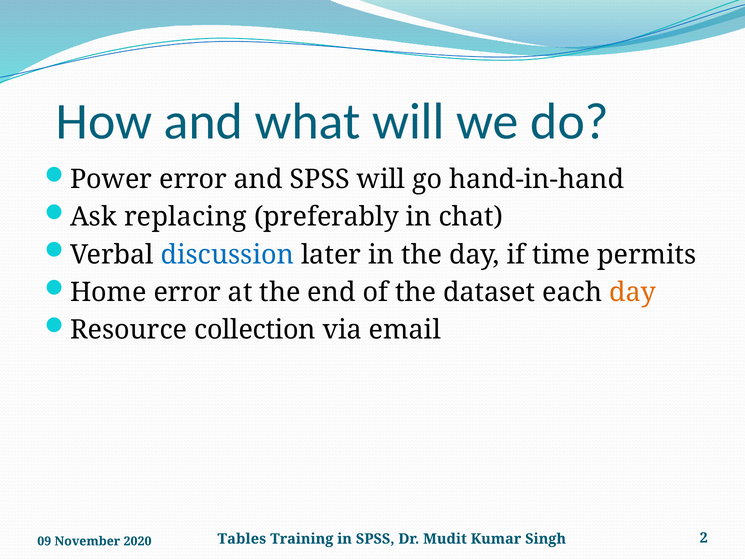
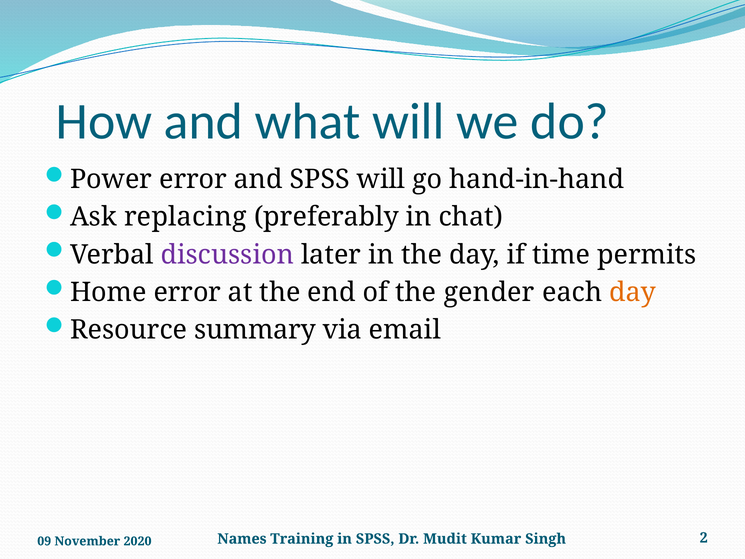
discussion colour: blue -> purple
dataset: dataset -> gender
collection: collection -> summary
Tables: Tables -> Names
